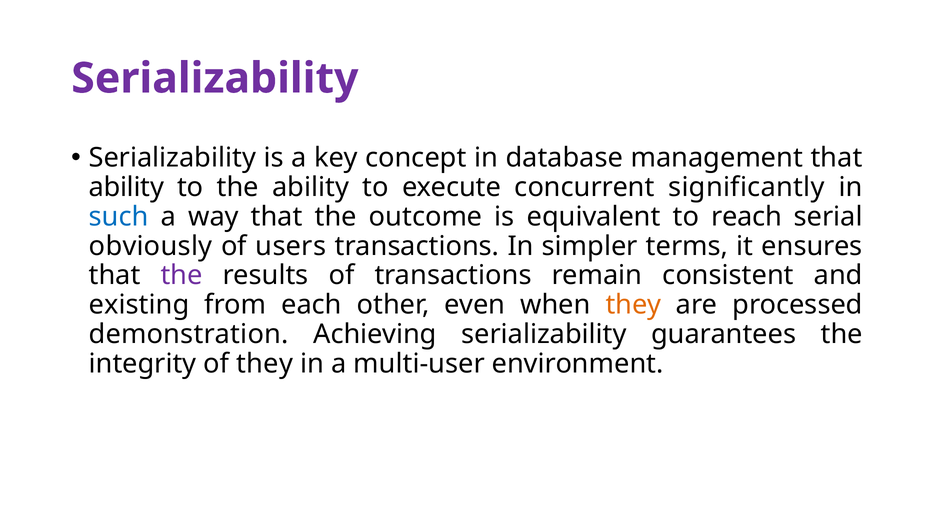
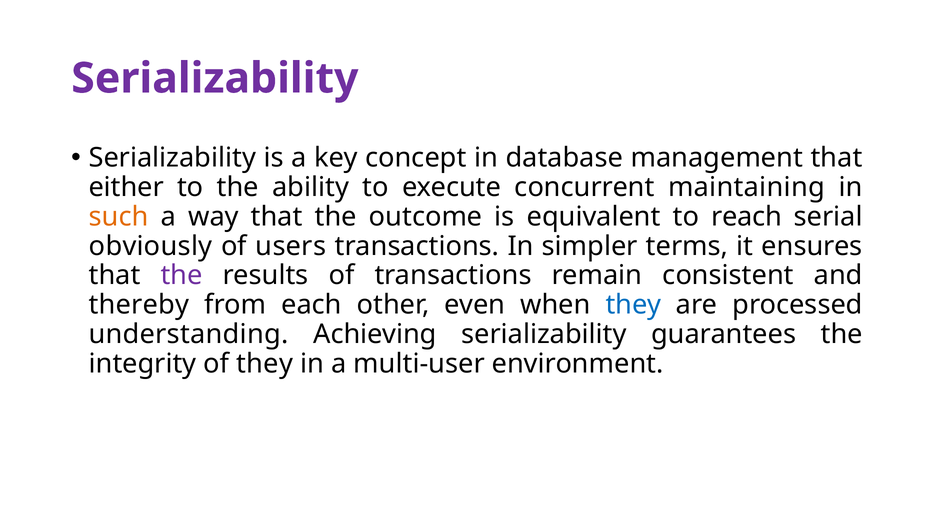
ability at (126, 187): ability -> either
significantly: significantly -> maintaining
such colour: blue -> orange
existing: existing -> thereby
they at (633, 305) colour: orange -> blue
demonstration: demonstration -> understanding
